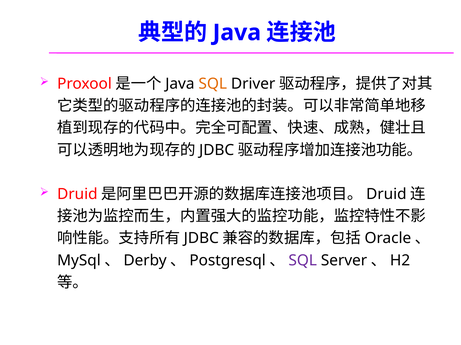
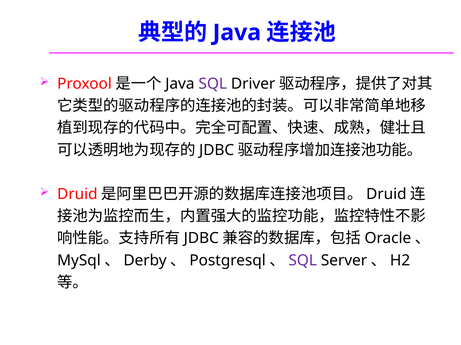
SQL at (213, 84) colour: orange -> purple
